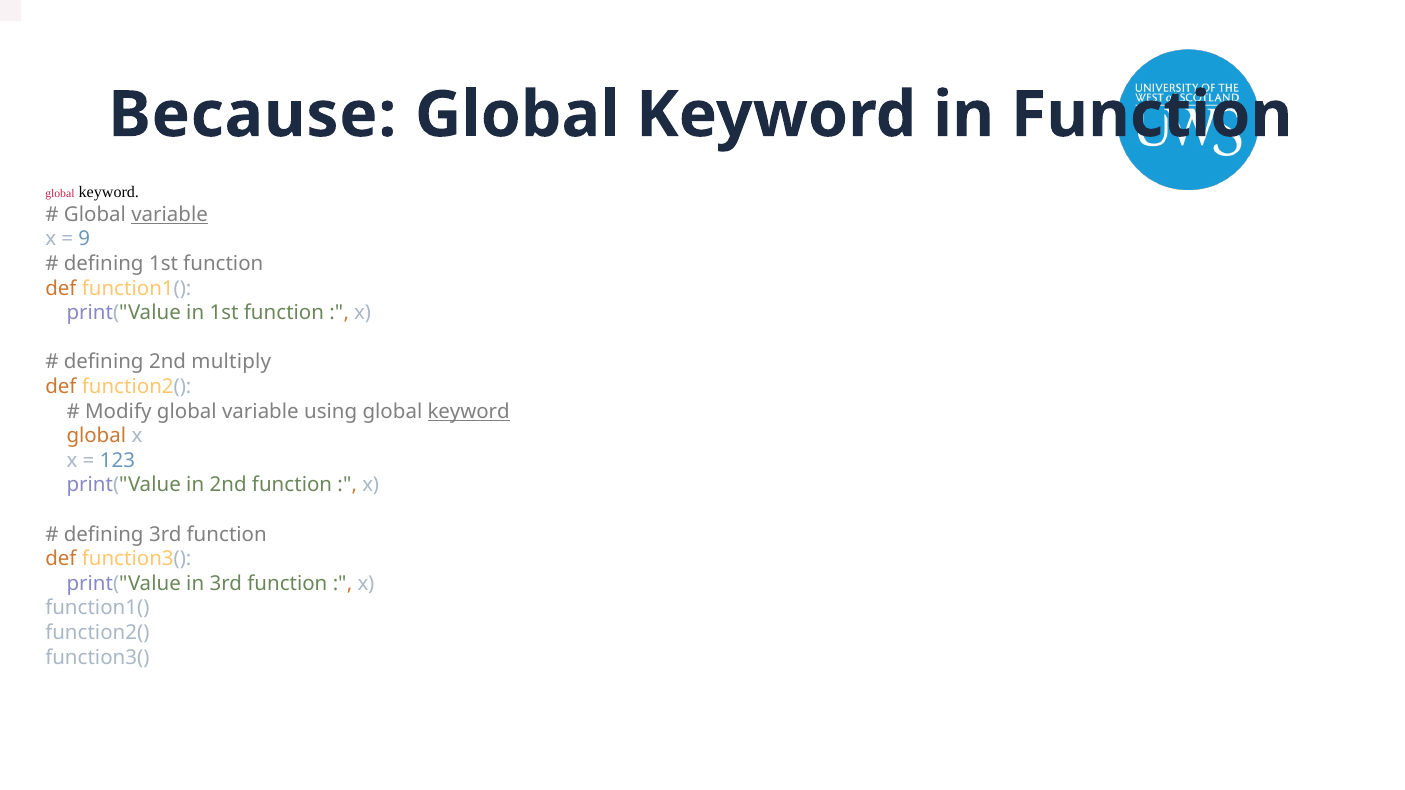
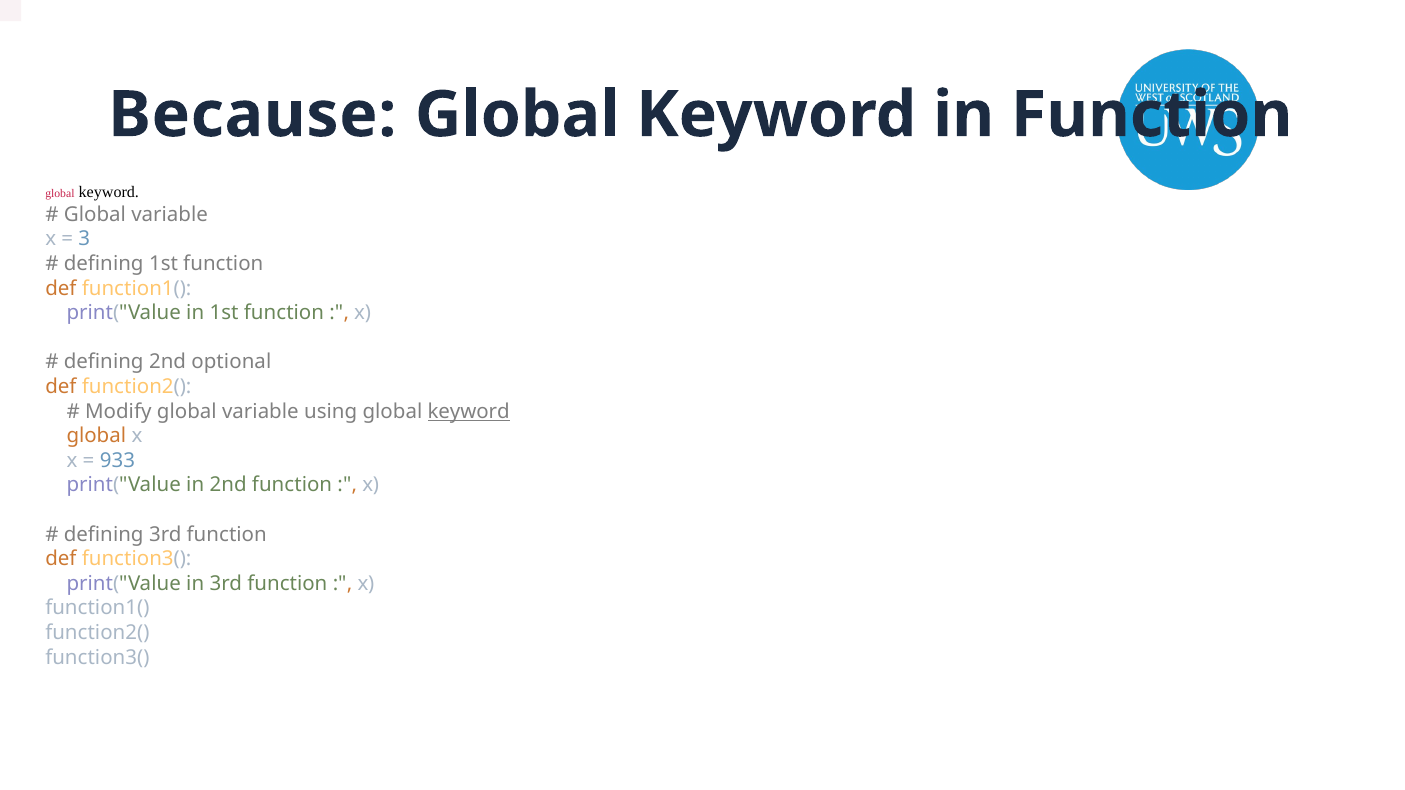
variable at (170, 215) underline: present -> none
9: 9 -> 3
multiply: multiply -> optional
123: 123 -> 933
